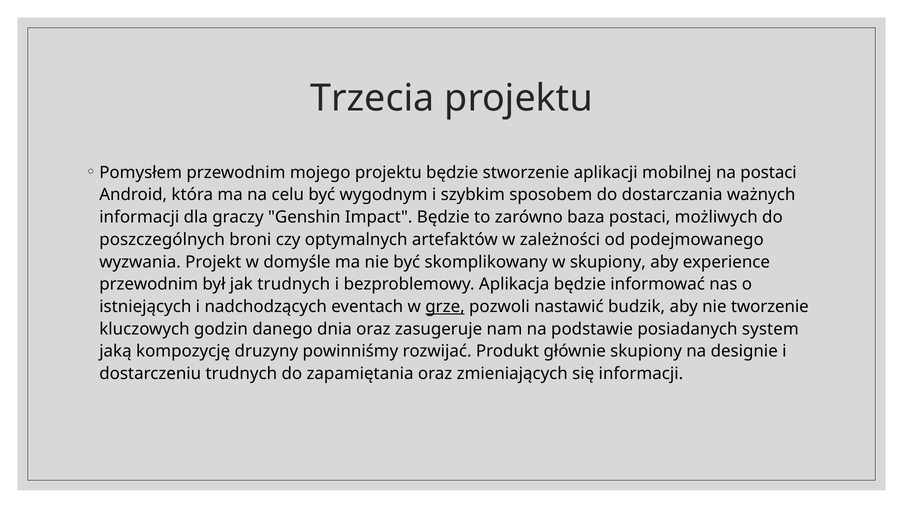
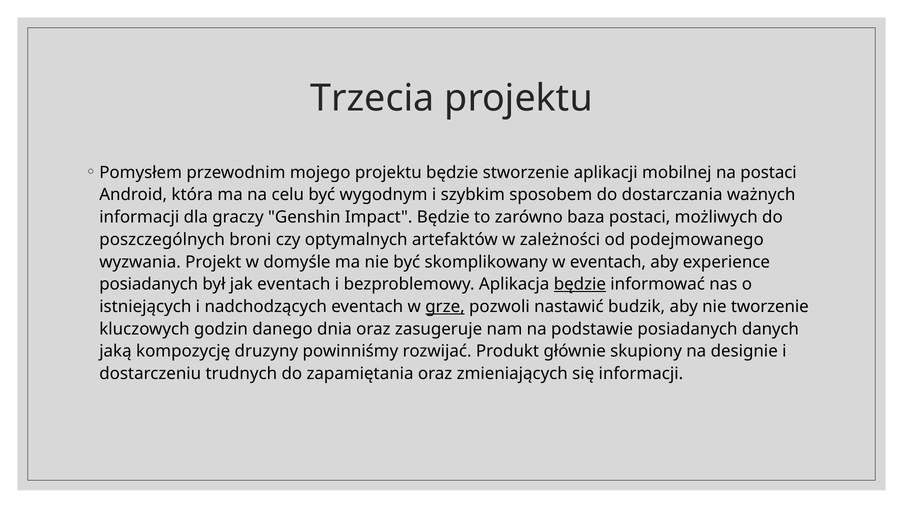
w skupiony: skupiony -> eventach
przewodnim at (149, 284): przewodnim -> posiadanych
jak trudnych: trudnych -> eventach
będzie at (580, 284) underline: none -> present
system: system -> danych
